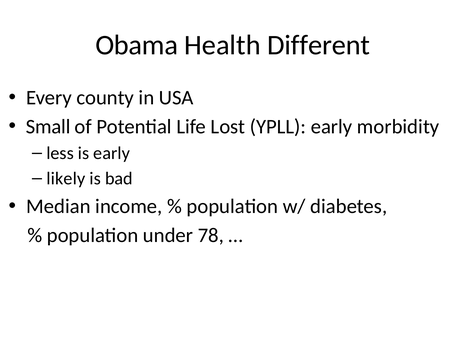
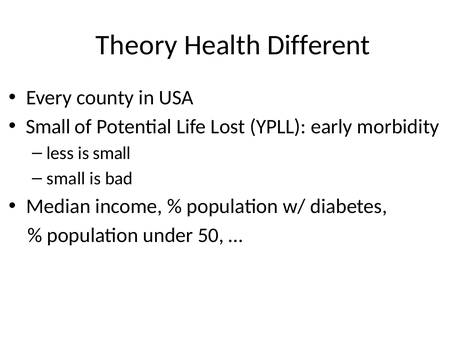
Obama: Obama -> Theory
is early: early -> small
likely at (66, 179): likely -> small
78: 78 -> 50
